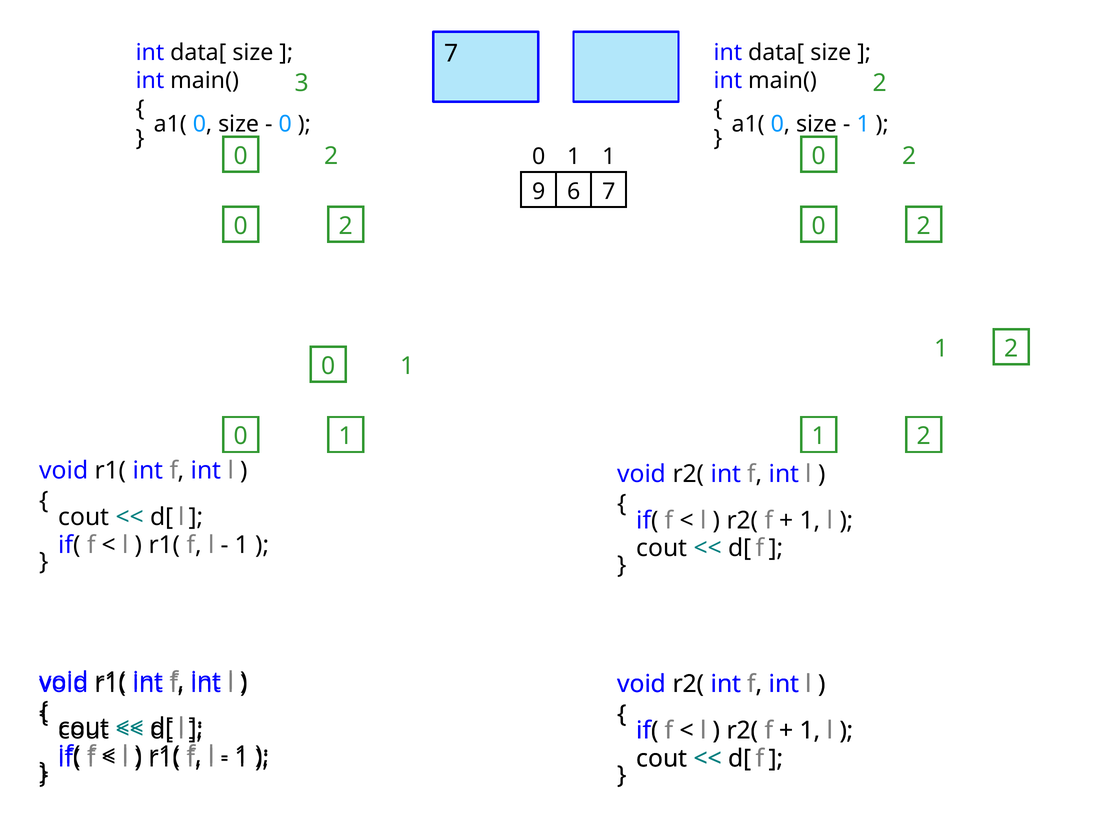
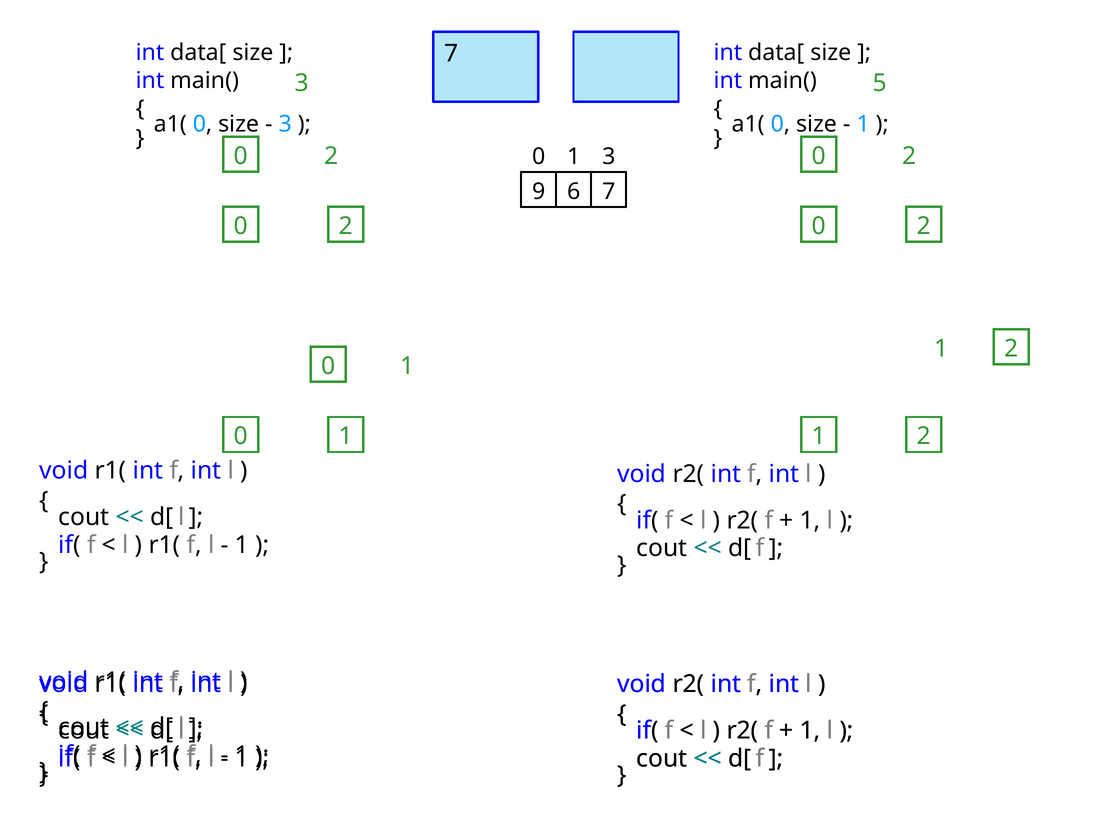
3 2: 2 -> 5
0 at (285, 124): 0 -> 3
1 1: 1 -> 3
